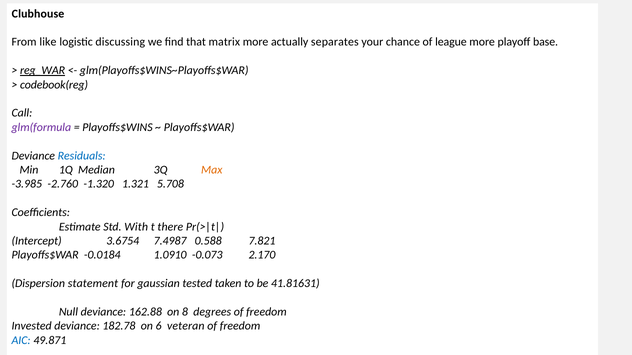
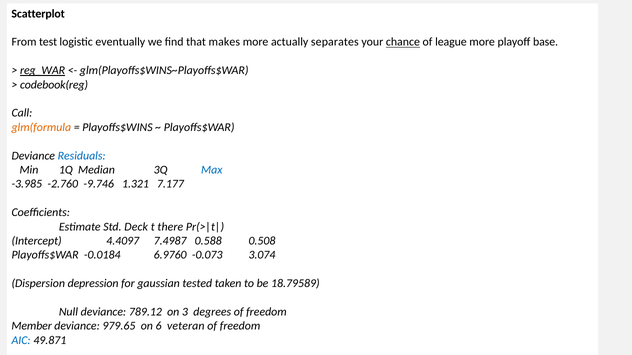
Clubhouse: Clubhouse -> Scatterplot
like: like -> test
discussing: discussing -> eventually
matrix: matrix -> makes
chance underline: none -> present
glm(formula colour: purple -> orange
Max colour: orange -> blue
-1.320: -1.320 -> -9.746
5.708: 5.708 -> 7.177
With: With -> Deck
3.6754: 3.6754 -> 4.4097
7.821: 7.821 -> 0.508
1.0910: 1.0910 -> 6.9760
2.170: 2.170 -> 3.074
statement: statement -> depression
41.81631: 41.81631 -> 18.79589
162.88: 162.88 -> 789.12
8: 8 -> 3
Invested: Invested -> Member
182.78: 182.78 -> 979.65
